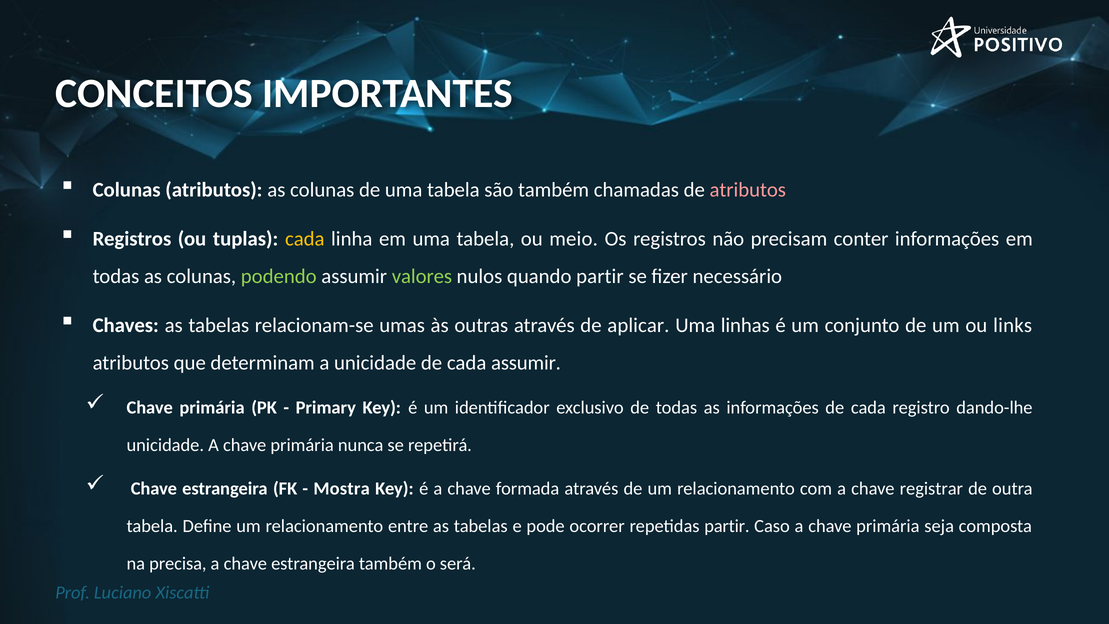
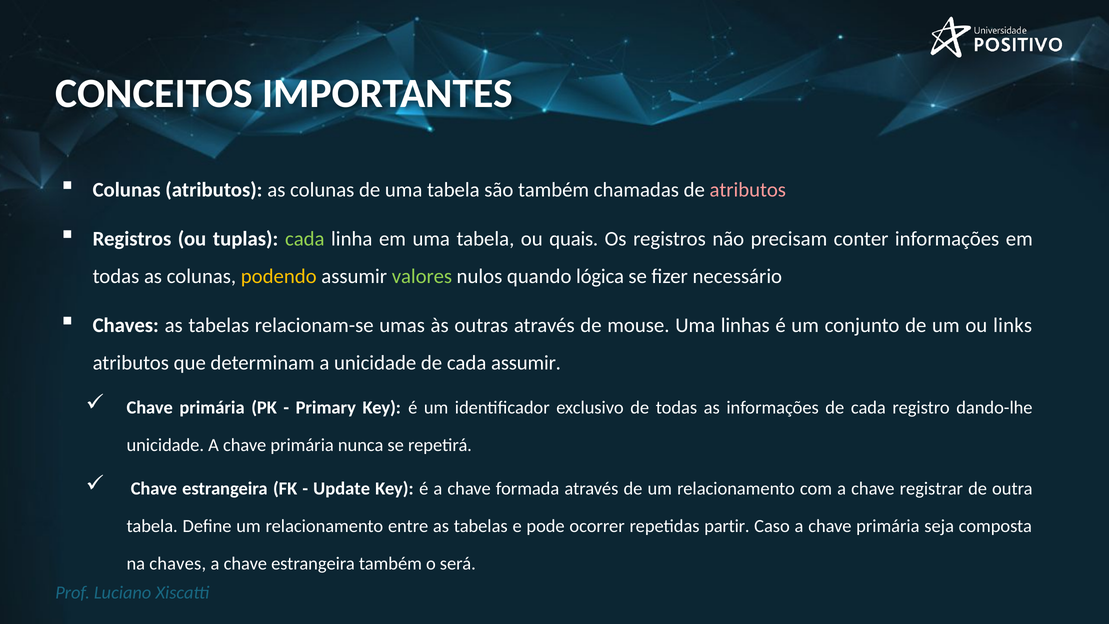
cada at (305, 239) colour: yellow -> light green
meio: meio -> quais
podendo colour: light green -> yellow
quando partir: partir -> lógica
aplicar: aplicar -> mouse
Mostra: Mostra -> Update
na precisa: precisa -> chaves
